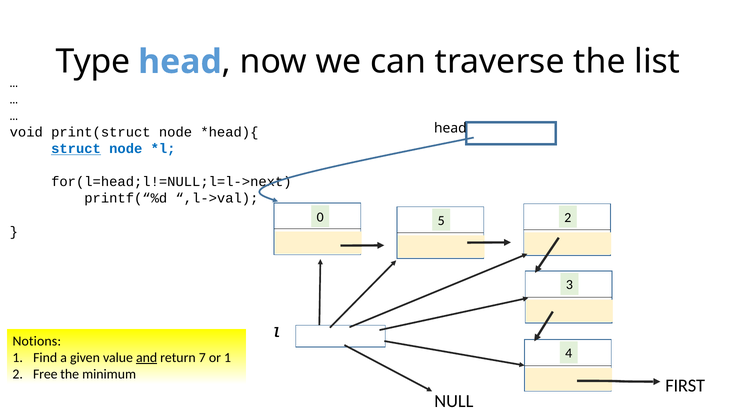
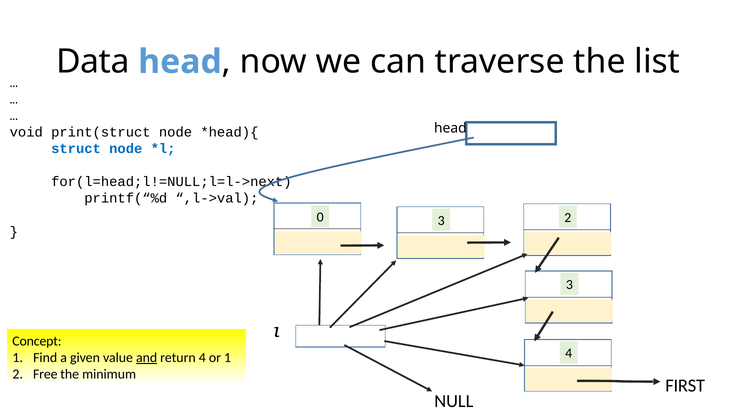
Type: Type -> Data
struct underline: present -> none
0 5: 5 -> 3
Notions: Notions -> Concept
return 7: 7 -> 4
